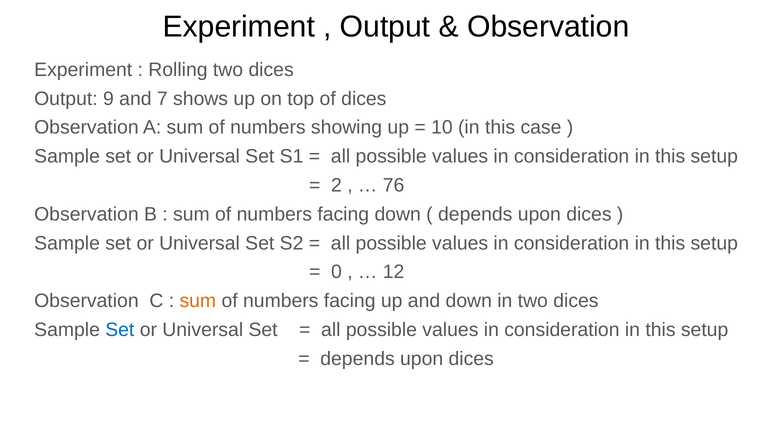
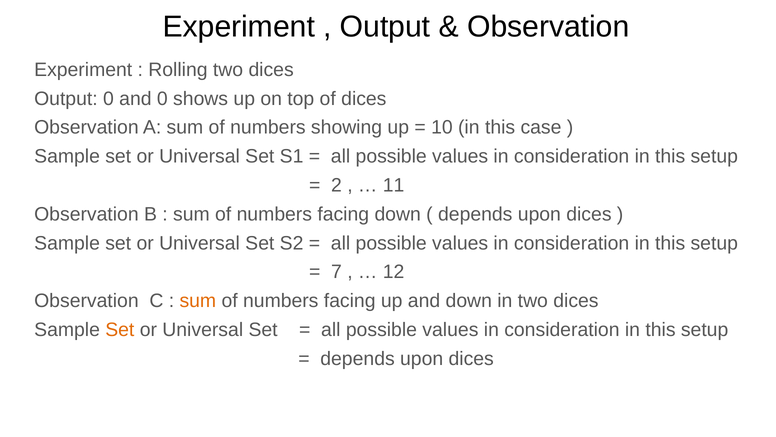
Output 9: 9 -> 0
and 7: 7 -> 0
76: 76 -> 11
0: 0 -> 7
Set at (120, 330) colour: blue -> orange
